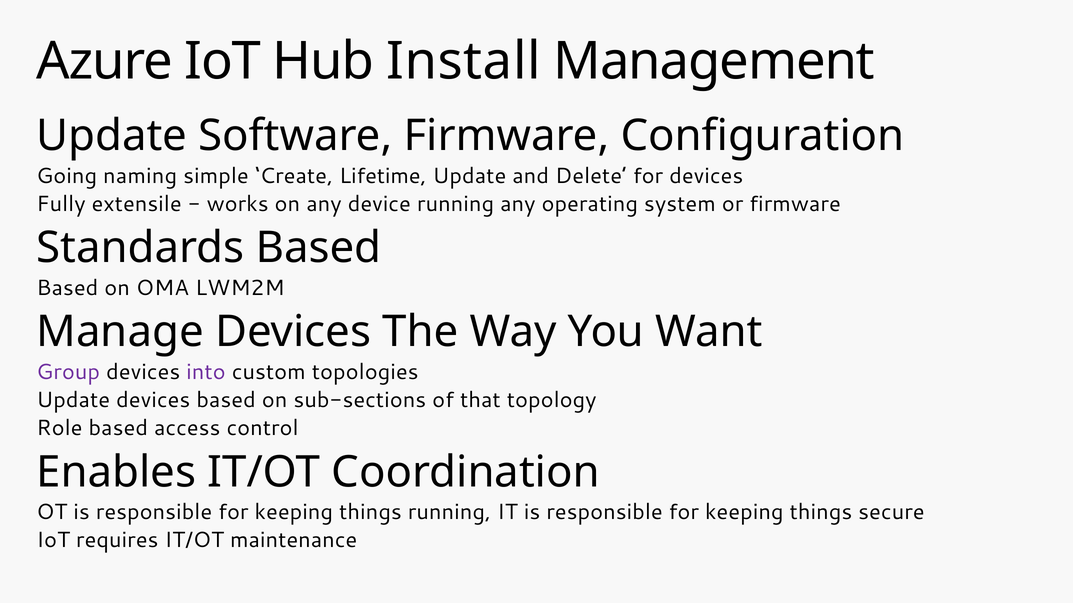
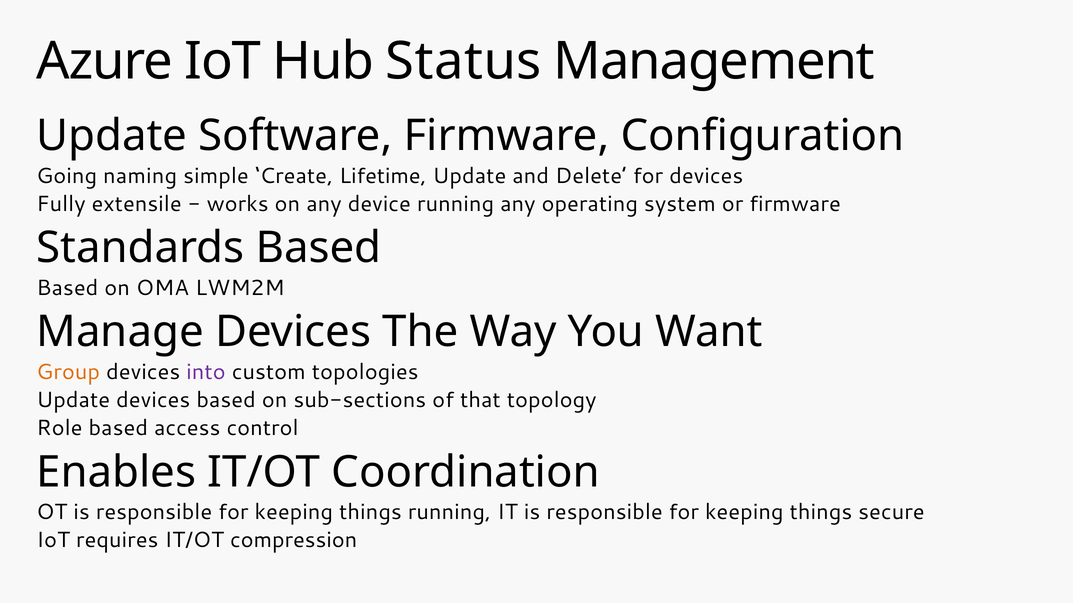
Install: Install -> Status
Group colour: purple -> orange
maintenance: maintenance -> compression
